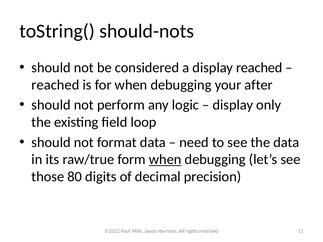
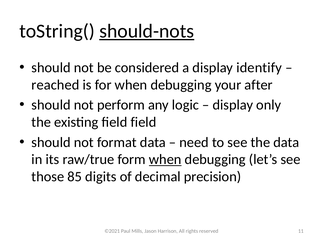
should-nots underline: none -> present
display reached: reached -> identify
field loop: loop -> field
80: 80 -> 85
